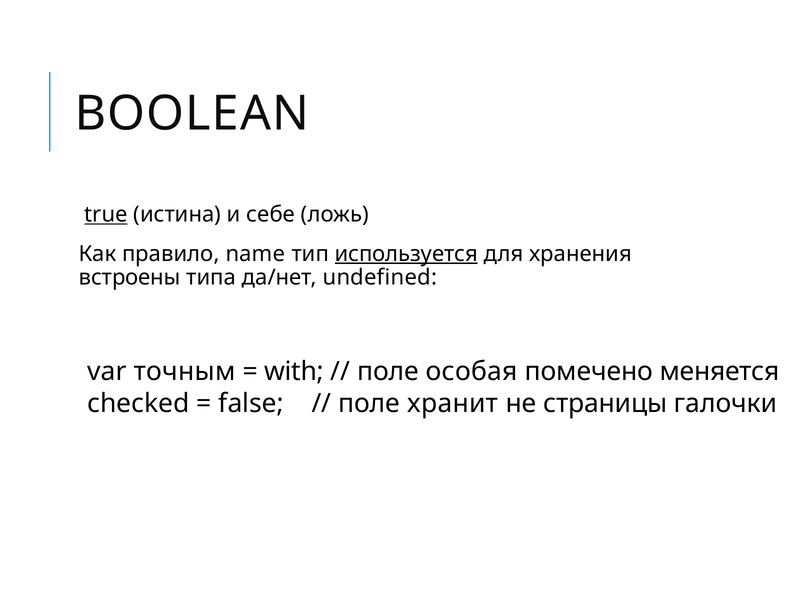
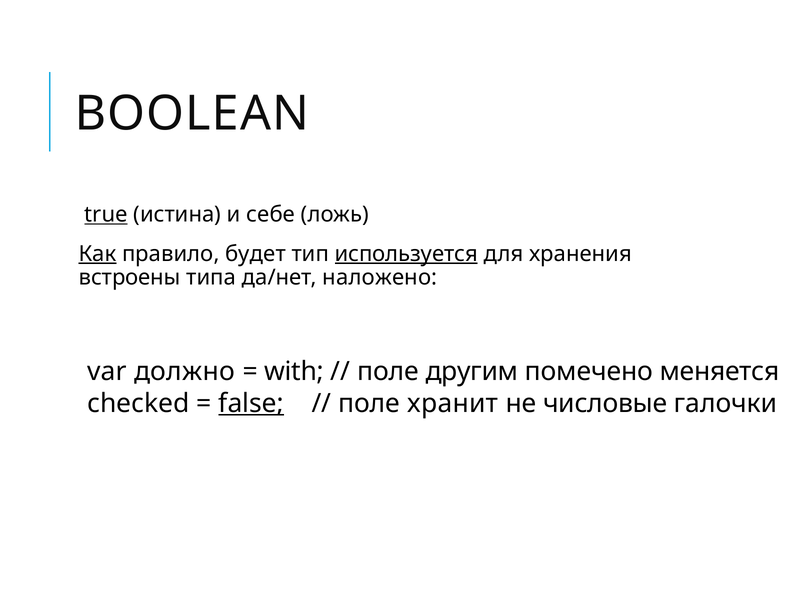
Как underline: none -> present
name: name -> будет
undefined: undefined -> наложено
точным: точным -> должно
особая: особая -> другим
false underline: none -> present
страницы: страницы -> числовые
